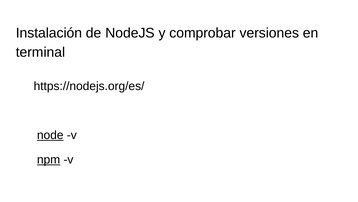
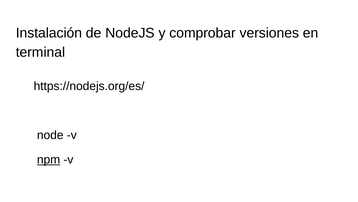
node underline: present -> none
